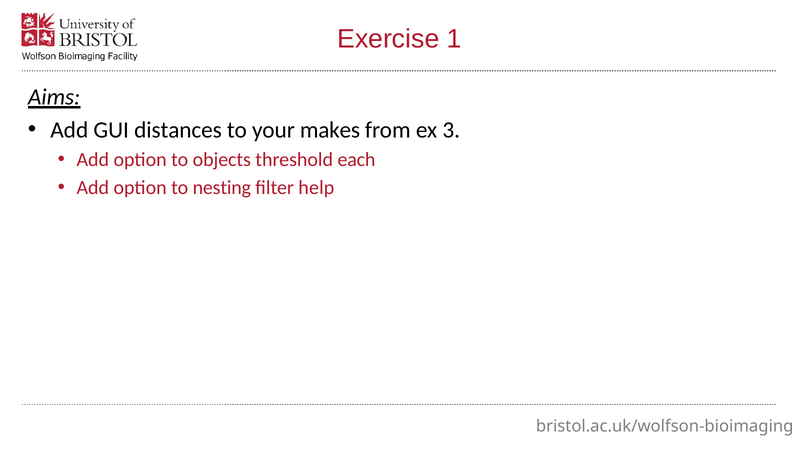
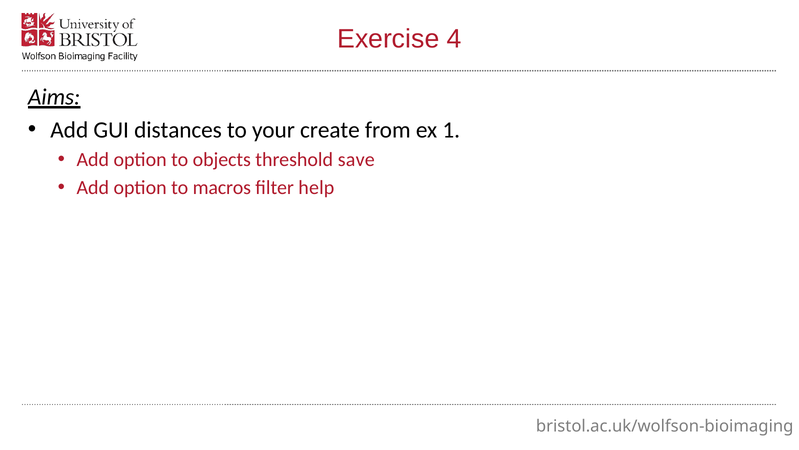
1: 1 -> 4
makes: makes -> create
3: 3 -> 1
each: each -> save
nesting: nesting -> macros
